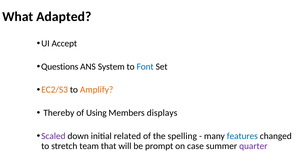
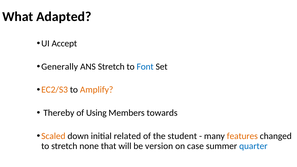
Questions: Questions -> Generally
ANS System: System -> Stretch
displays: displays -> towards
Scaled colour: purple -> orange
spelling: spelling -> student
features colour: blue -> orange
team: team -> none
prompt: prompt -> version
quarter colour: purple -> blue
